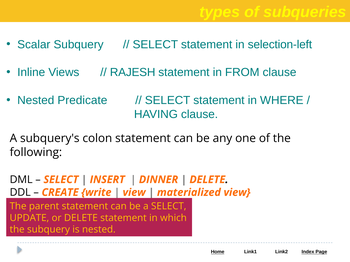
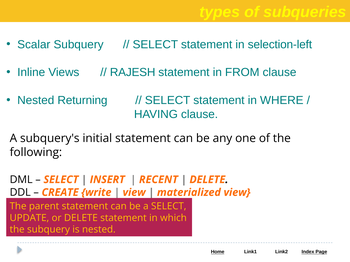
Predicate: Predicate -> Returning
colon: colon -> initial
DINNER: DINNER -> RECENT
